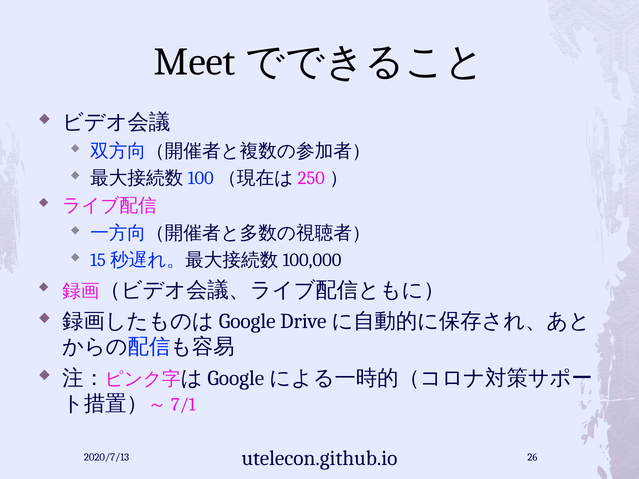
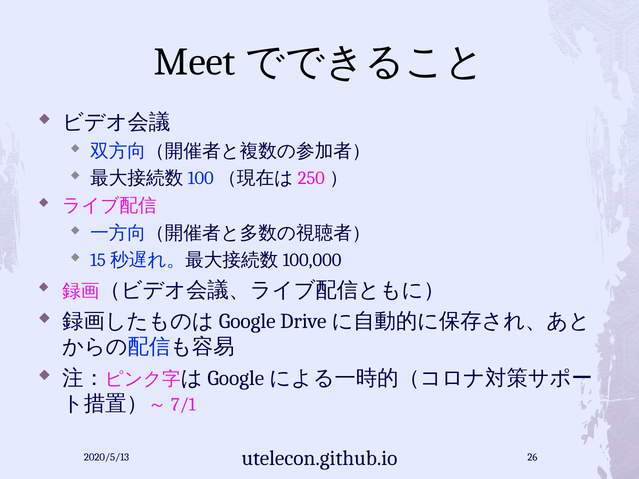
2020/7/13: 2020/7/13 -> 2020/5/13
